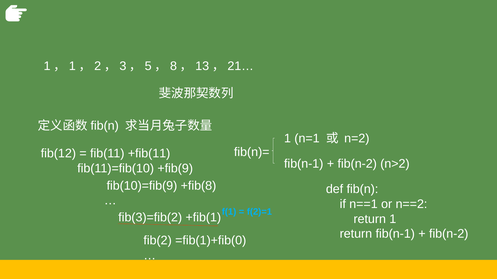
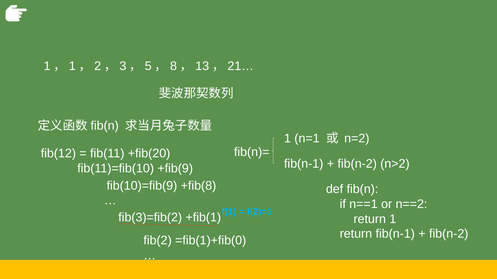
+fib(11: +fib(11 -> +fib(20
